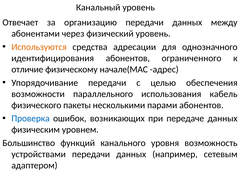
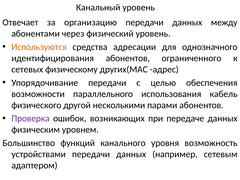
отличие: отличие -> сетевых
начале(МАС: начале(МАС -> других(МАС
пакеты: пакеты -> другой
Проверка colour: blue -> purple
